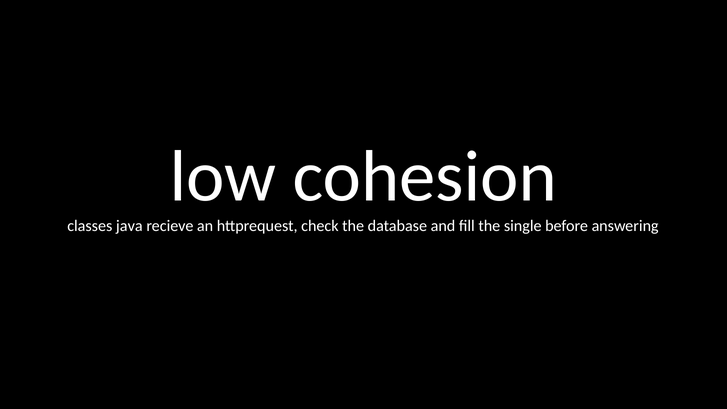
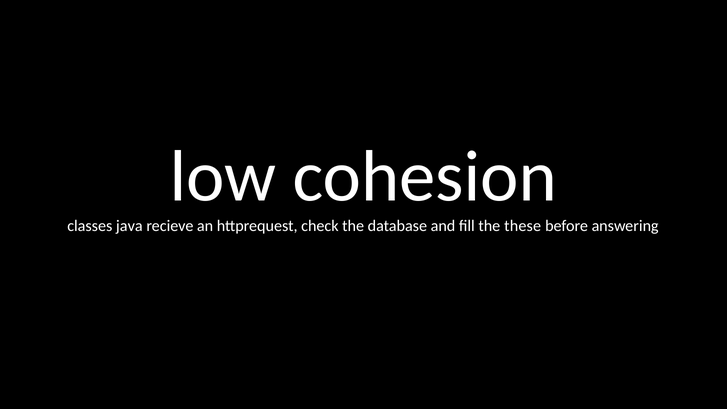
single: single -> these
